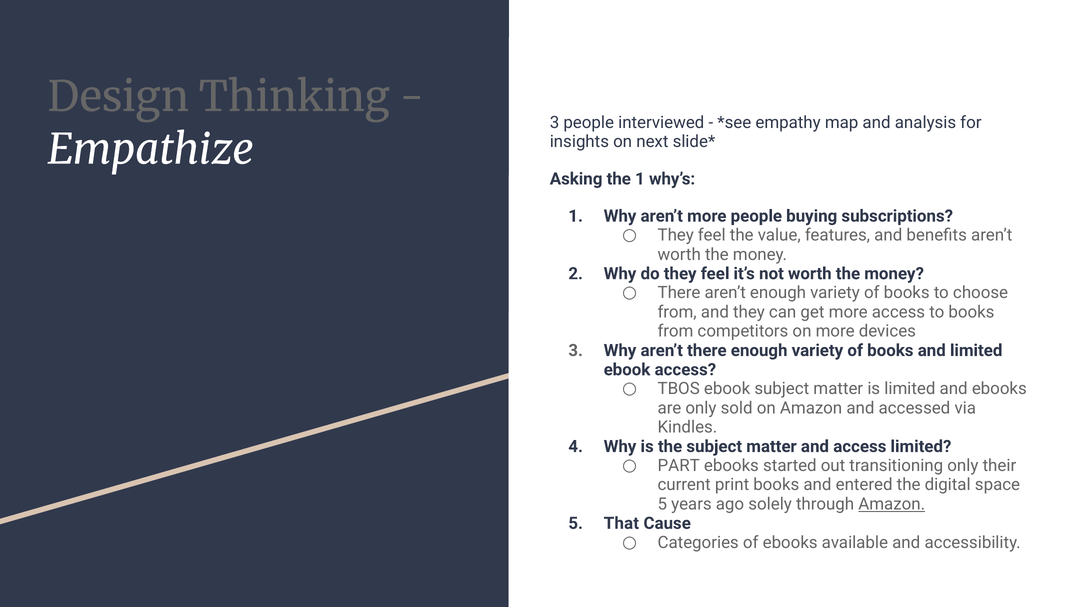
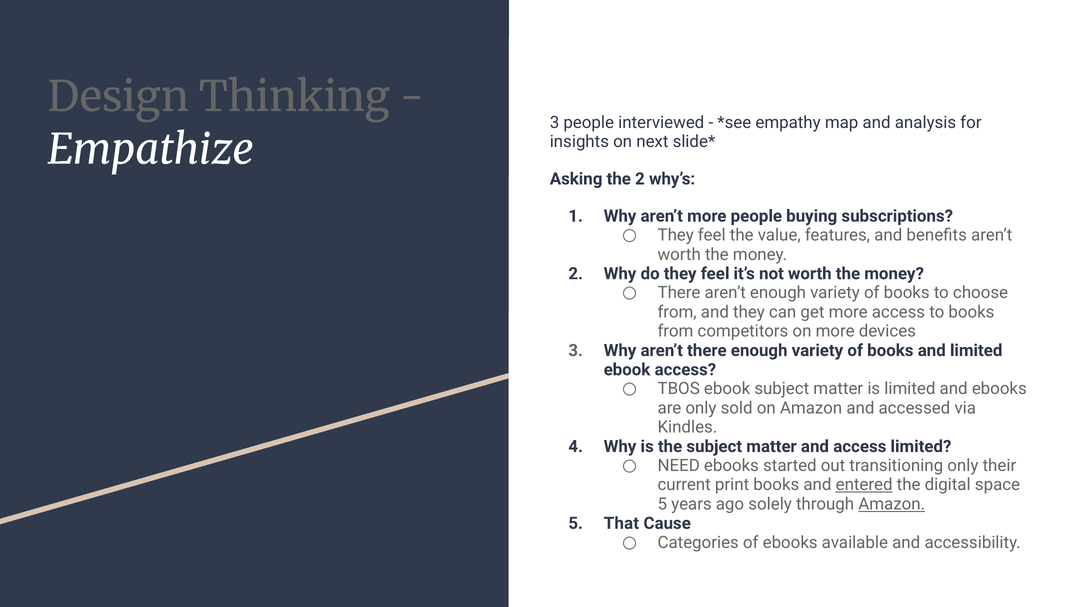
the 1: 1 -> 2
PART: PART -> NEED
entered underline: none -> present
